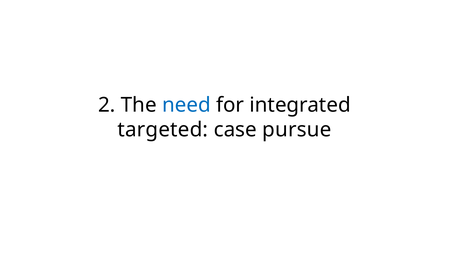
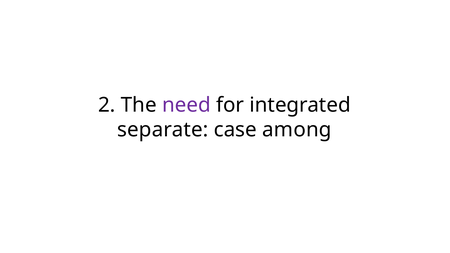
need colour: blue -> purple
targeted: targeted -> separate
pursue: pursue -> among
